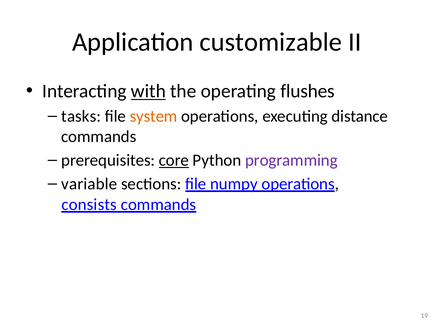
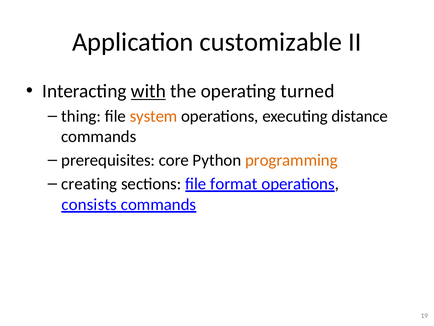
flushes: flushes -> turned
tasks: tasks -> thing
core underline: present -> none
programming colour: purple -> orange
variable: variable -> creating
numpy: numpy -> format
